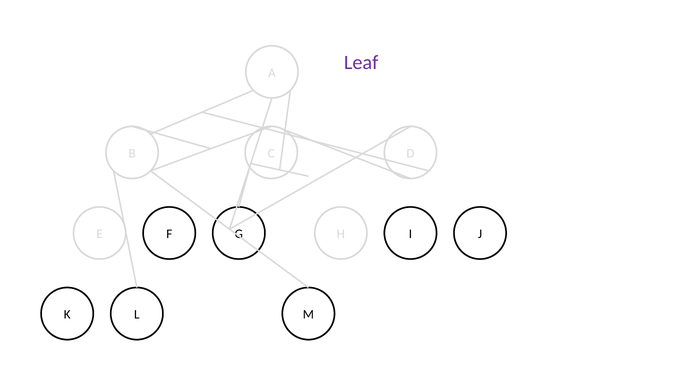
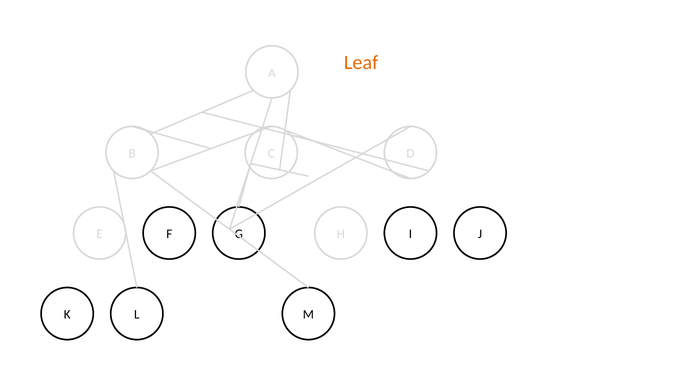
Leaf colour: purple -> orange
